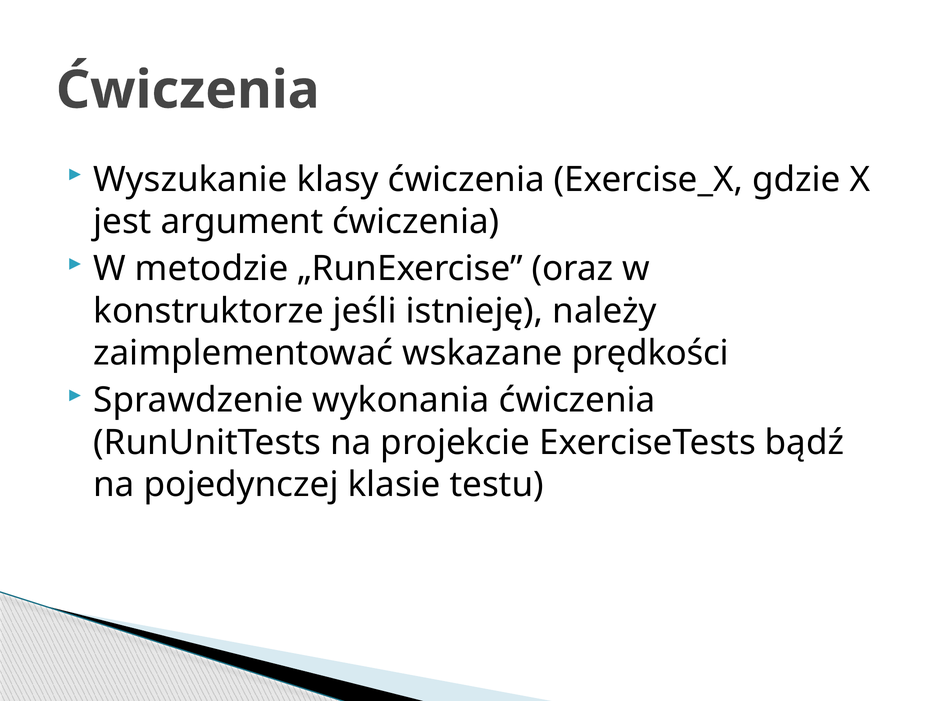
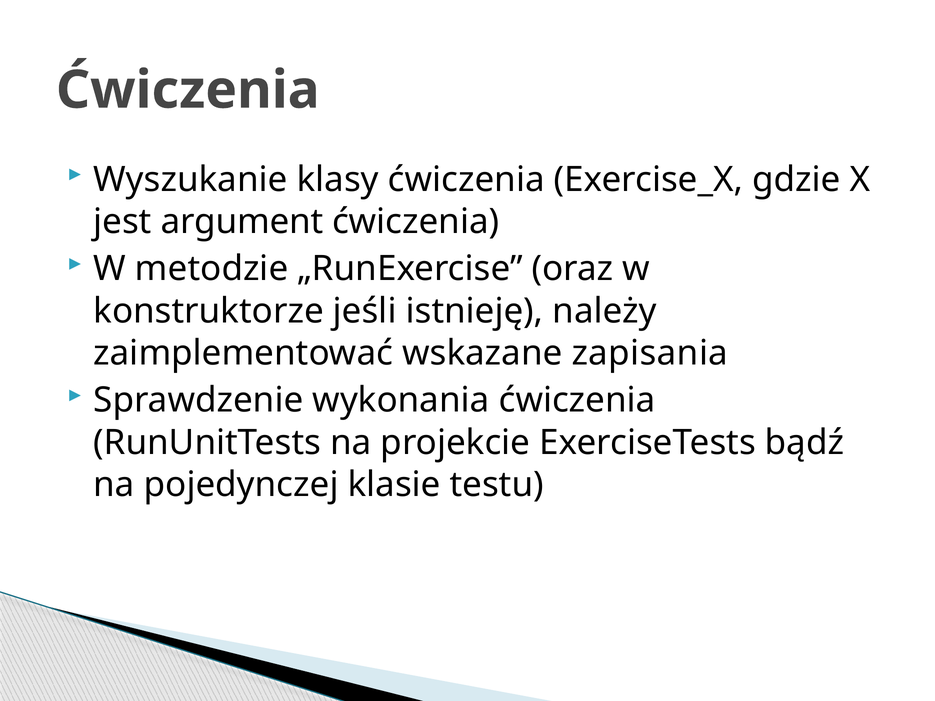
prędkości: prędkości -> zapisania
